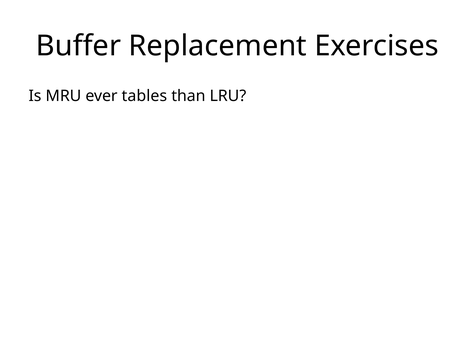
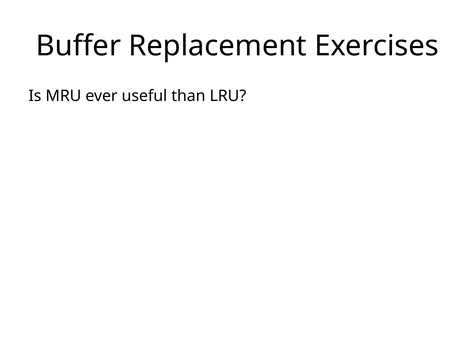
tables: tables -> useful
